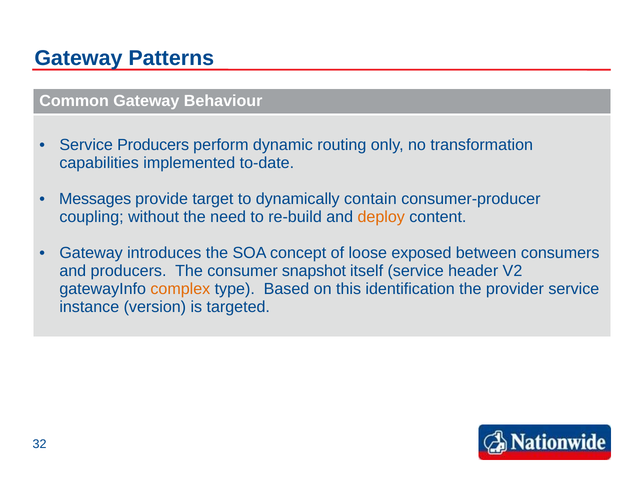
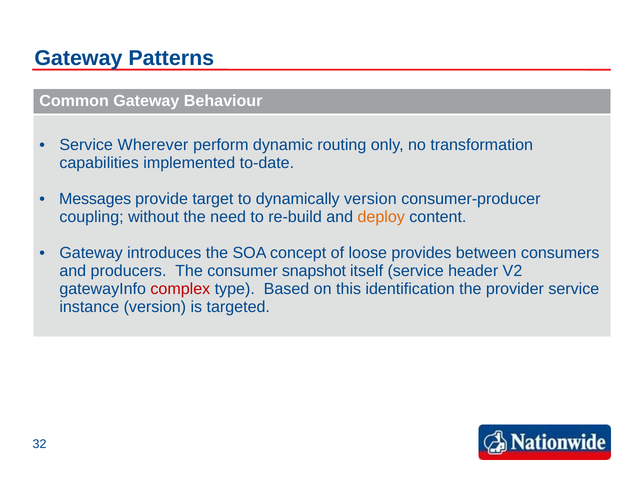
Service Producers: Producers -> Wherever
dynamically contain: contain -> version
exposed: exposed -> provides
complex colour: orange -> red
